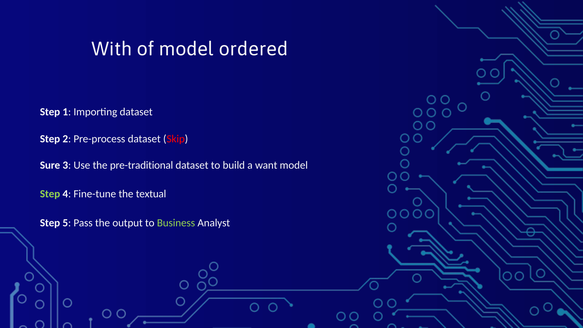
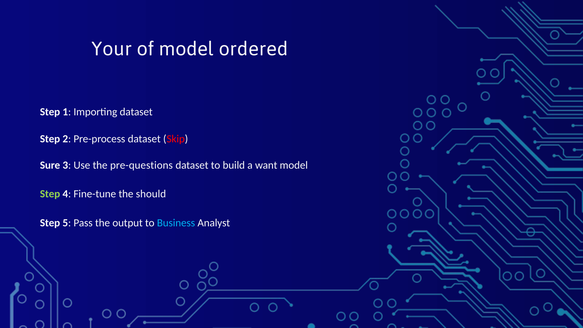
With: With -> Your
pre-traditional: pre-traditional -> pre-questions
textual: textual -> should
Business colour: light green -> light blue
